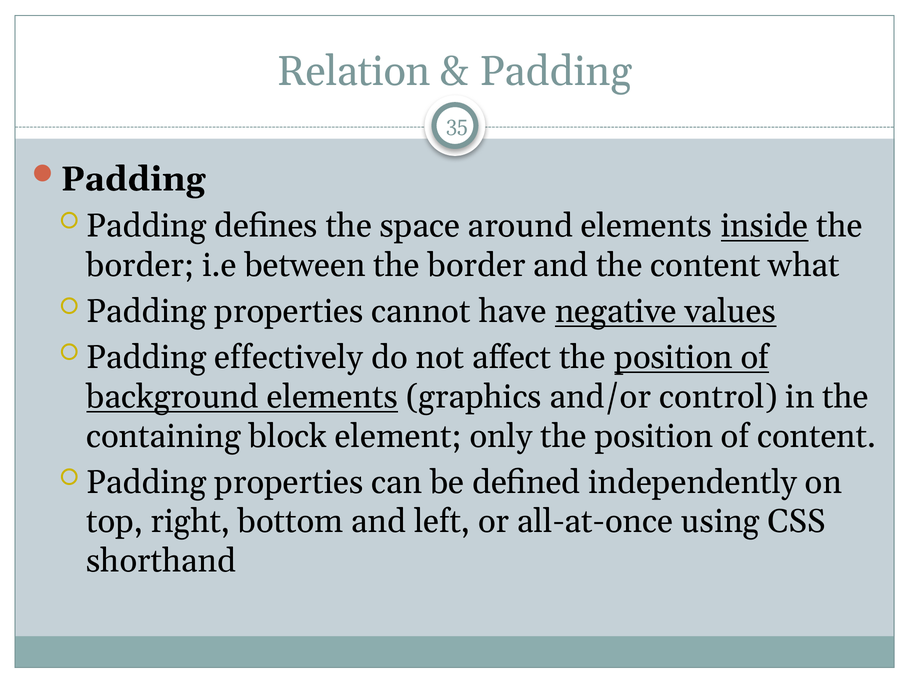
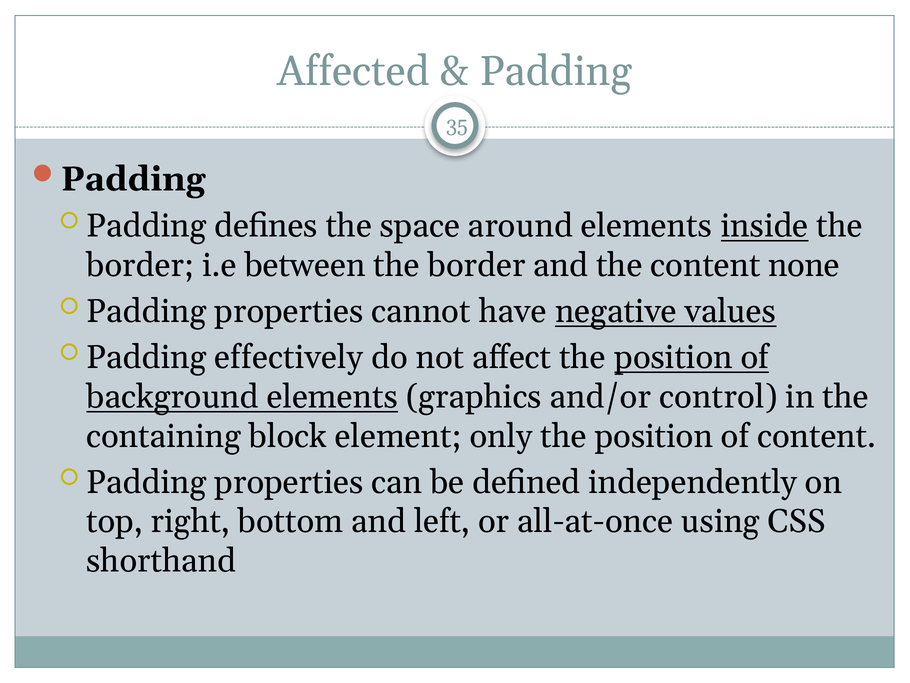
Relation: Relation -> Affected
what: what -> none
